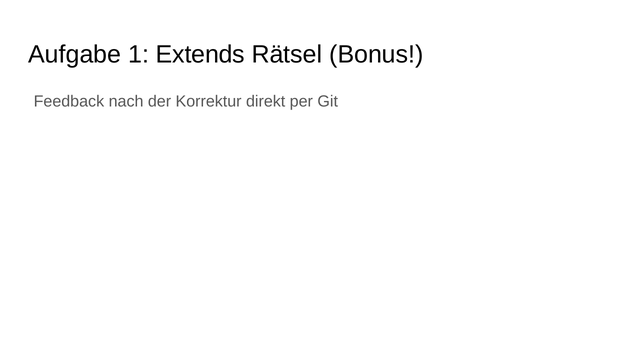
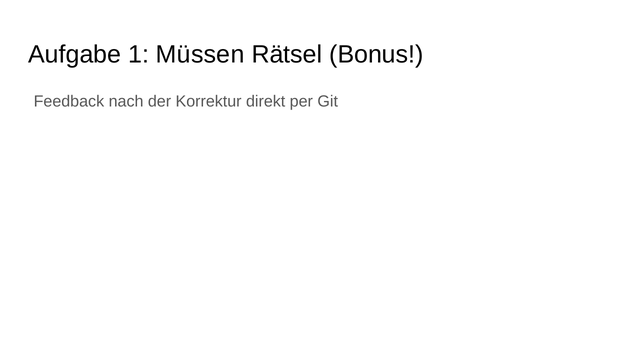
Extends: Extends -> Müssen
